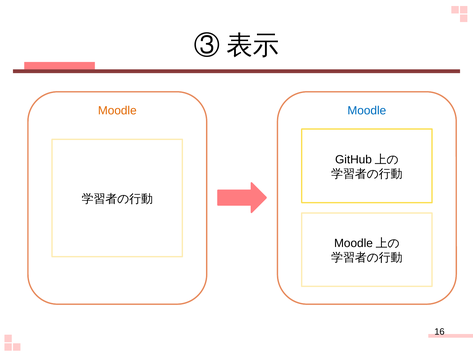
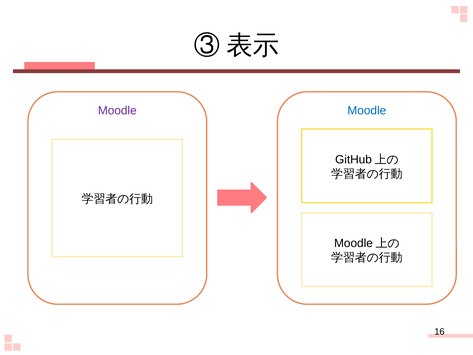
Moodle at (117, 111) colour: orange -> purple
